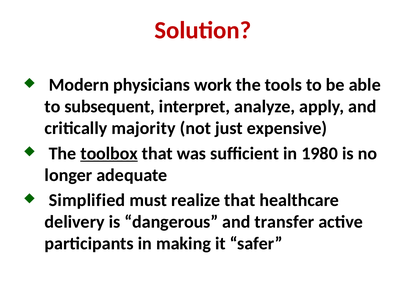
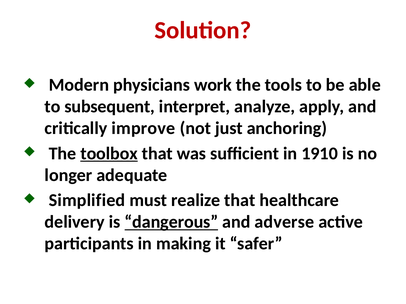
majority: majority -> improve
expensive: expensive -> anchoring
1980: 1980 -> 1910
dangerous underline: none -> present
transfer: transfer -> adverse
